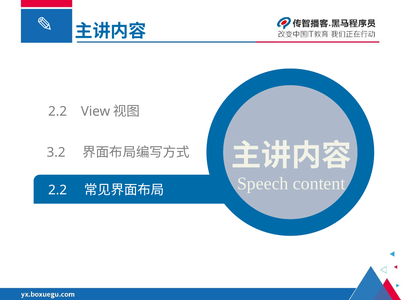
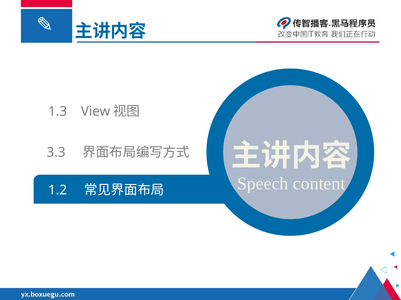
2.2 at (58, 112): 2.2 -> 1.3
3.2: 3.2 -> 3.3
2.2 at (58, 191): 2.2 -> 1.2
